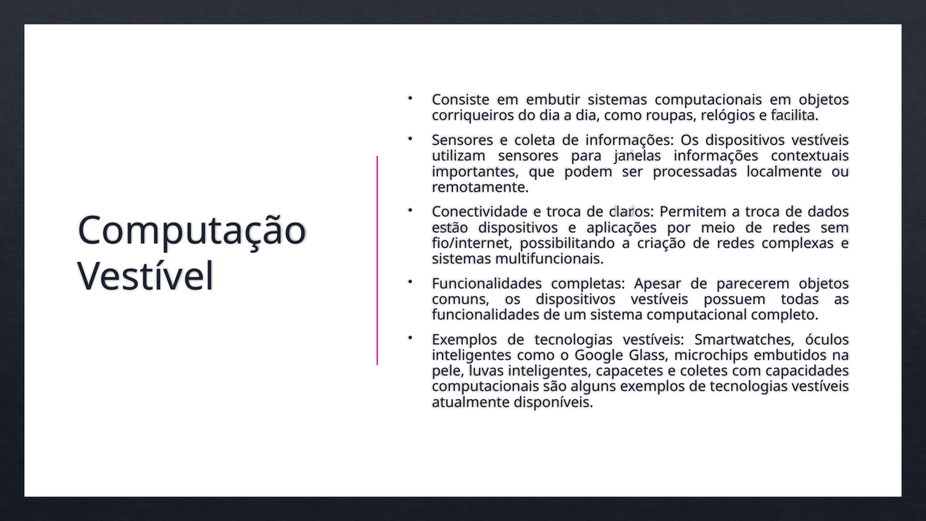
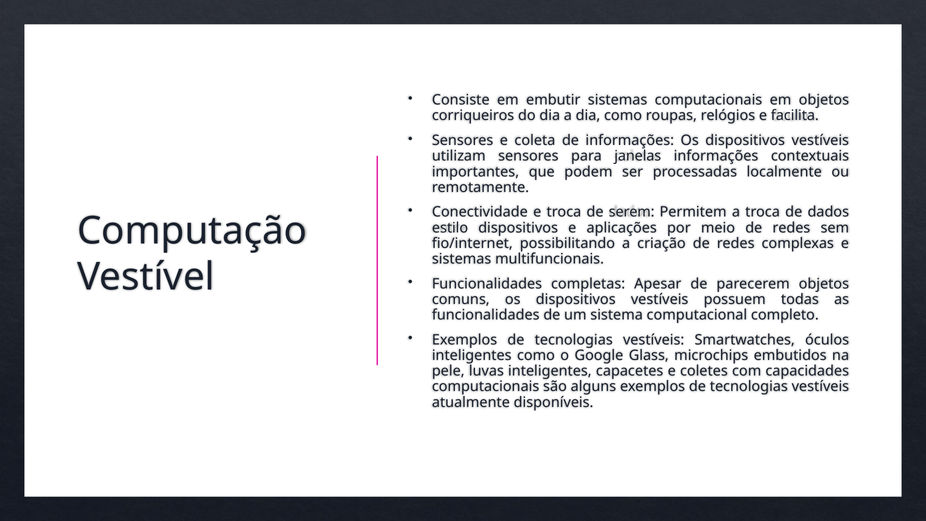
claros: claros -> serem
estão: estão -> estilo
